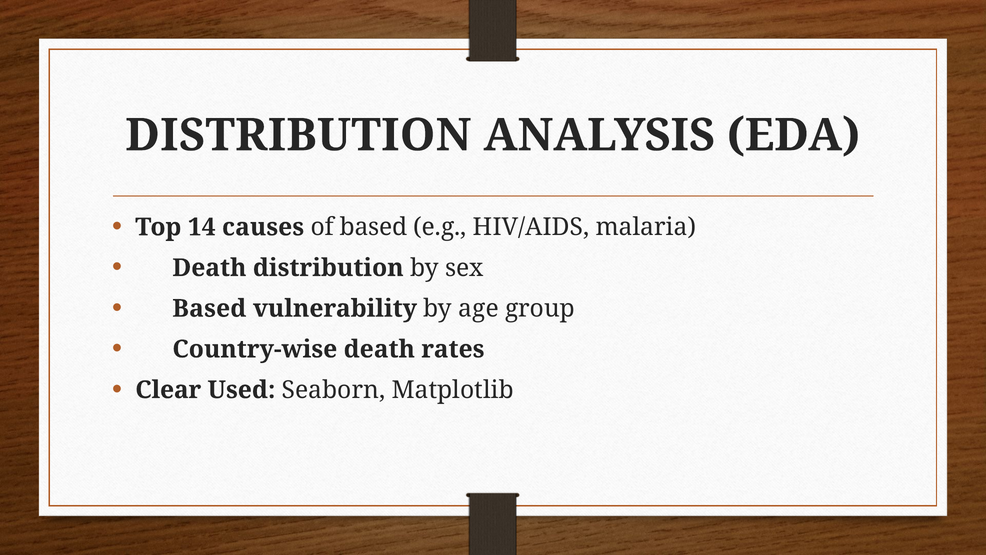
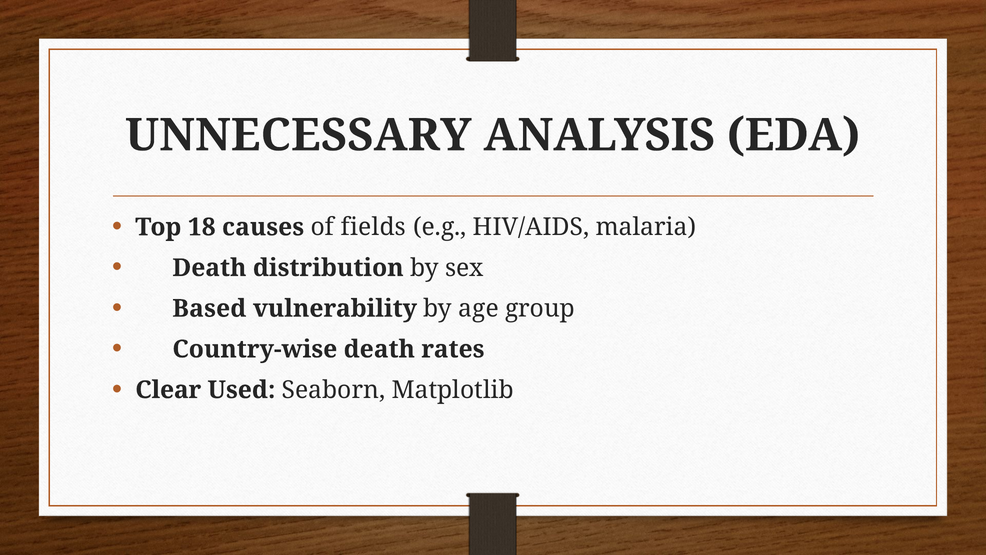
DISTRIBUTION at (298, 135): DISTRIBUTION -> UNNECESSARY
14: 14 -> 18
of based: based -> fields
